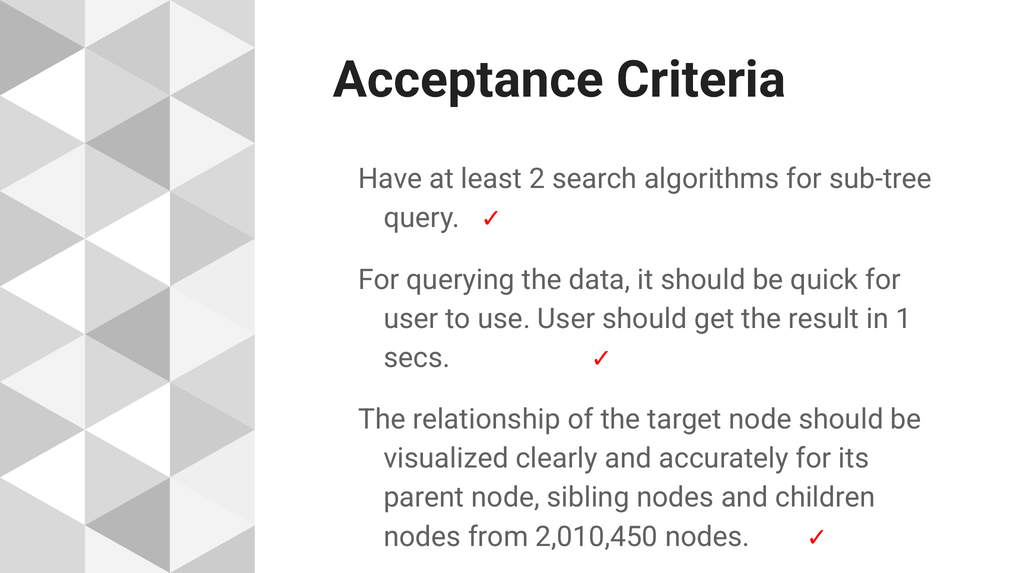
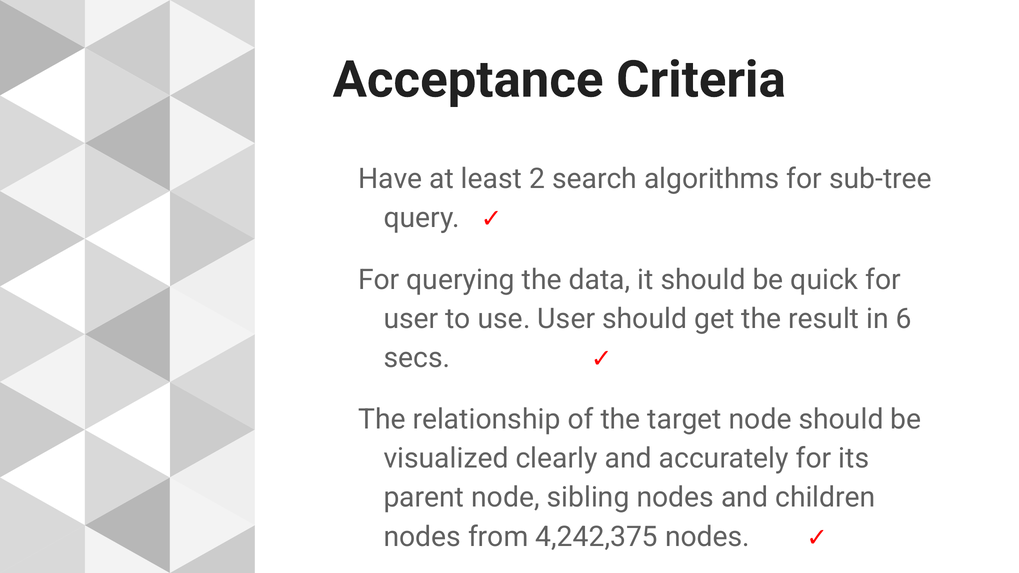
1: 1 -> 6
2,010,450: 2,010,450 -> 4,242,375
